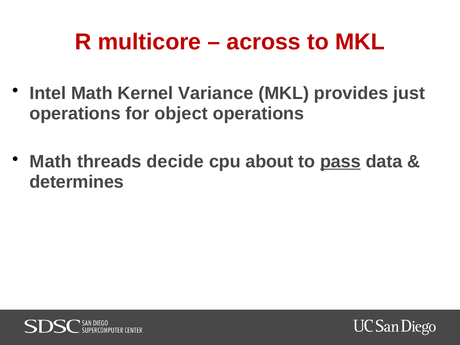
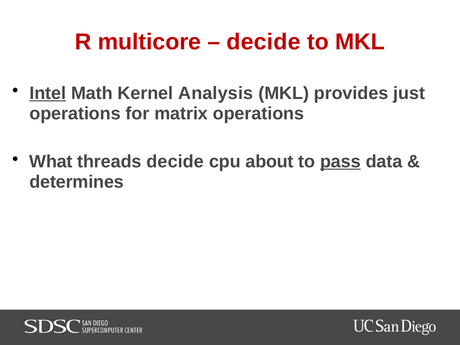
across at (264, 42): across -> decide
Intel underline: none -> present
Variance: Variance -> Analysis
object: object -> matrix
Math at (51, 162): Math -> What
